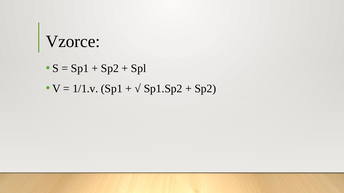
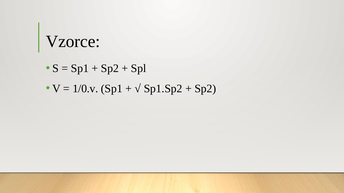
1/1.v: 1/1.v -> 1/0.v
